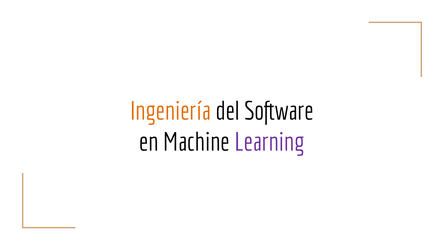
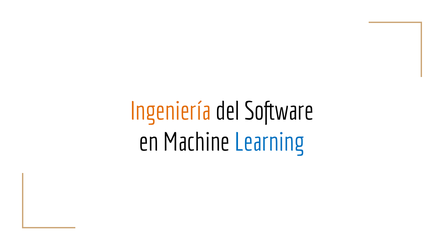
Learning colour: purple -> blue
